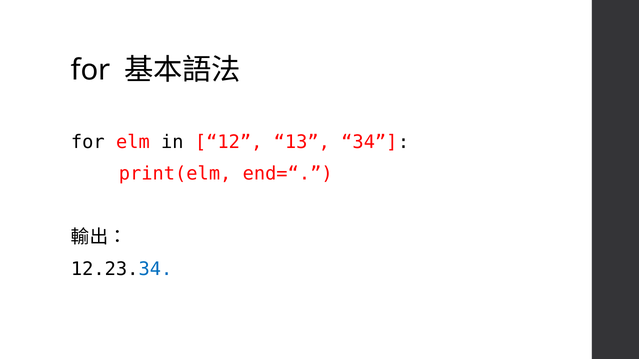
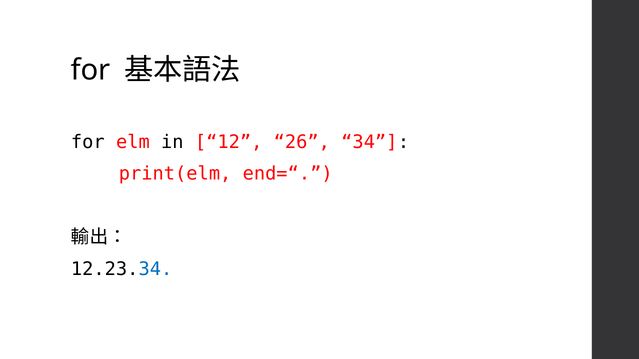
13: 13 -> 26
